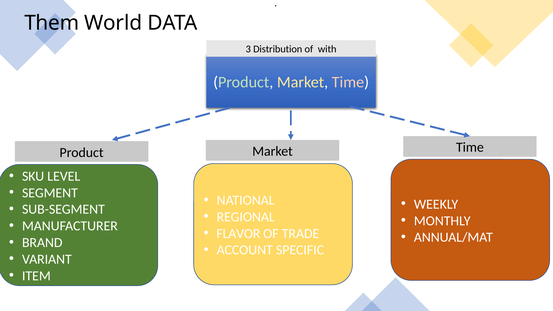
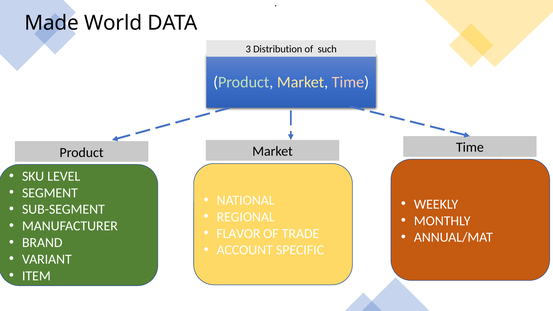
Them: Them -> Made
with: with -> such
